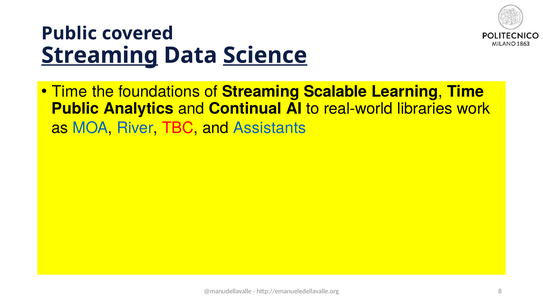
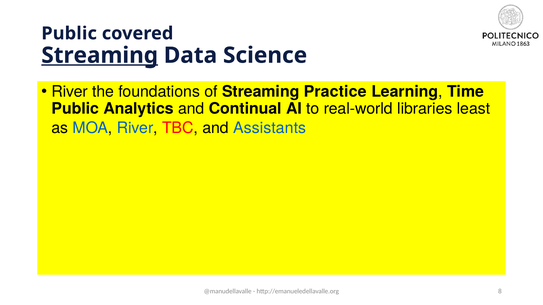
Science underline: present -> none
Time at (70, 92): Time -> River
Scalable: Scalable -> Practice
work: work -> least
